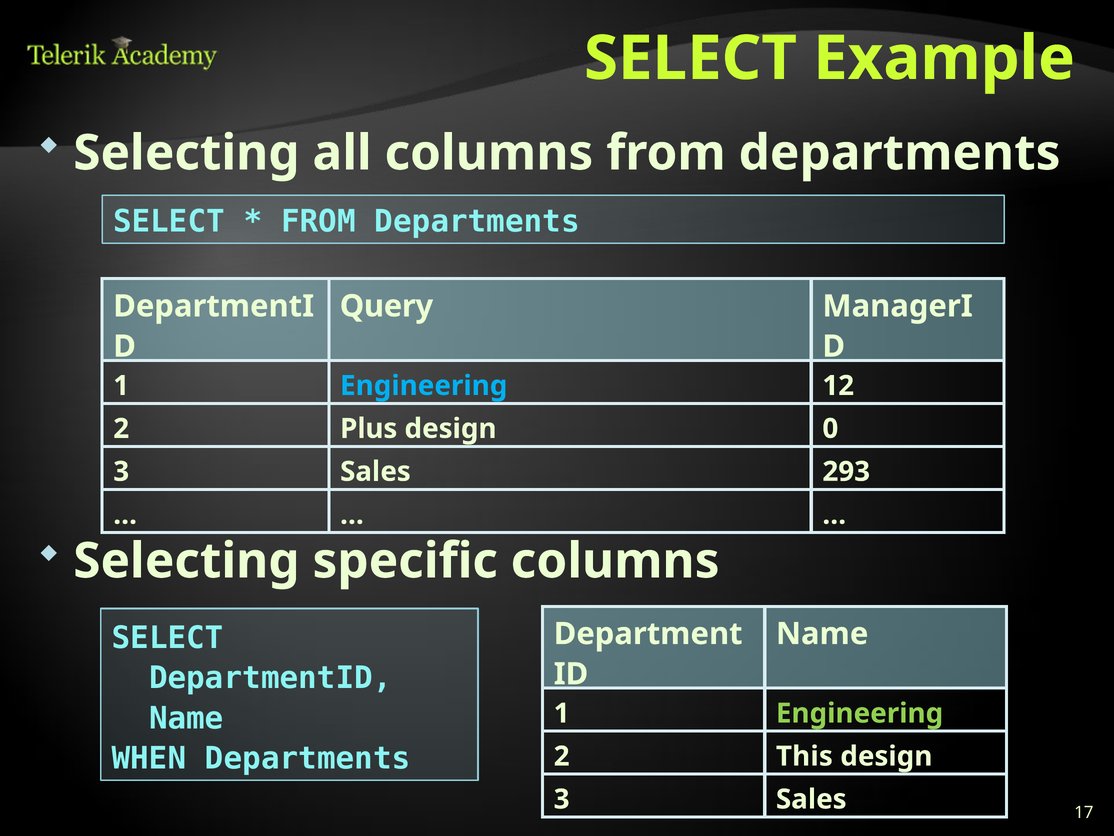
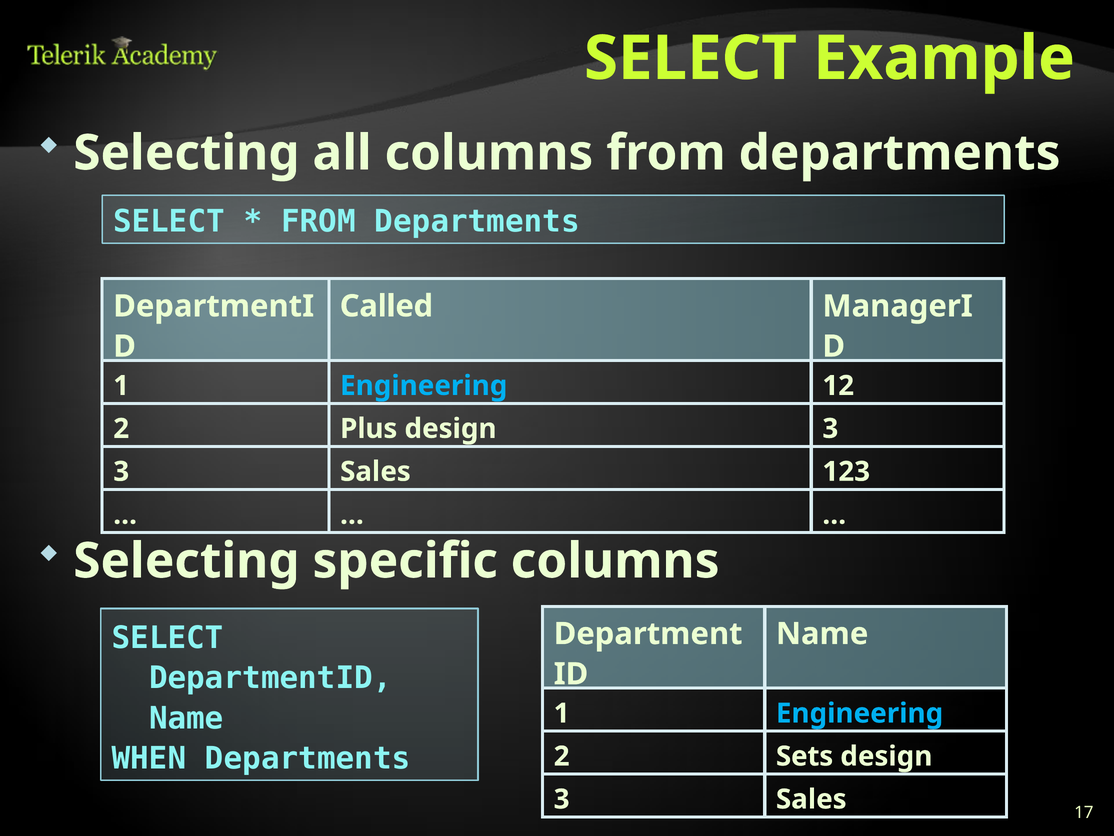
Query: Query -> Called
0 at (830, 428): 0 -> 3
293: 293 -> 123
Engineering at (860, 713) colour: light green -> light blue
This: This -> Sets
